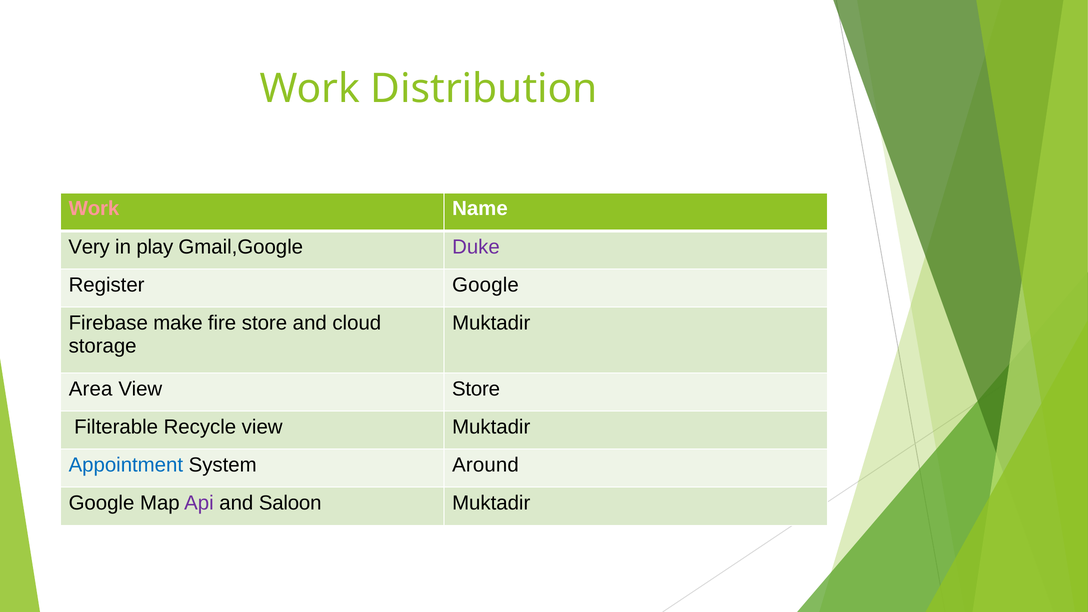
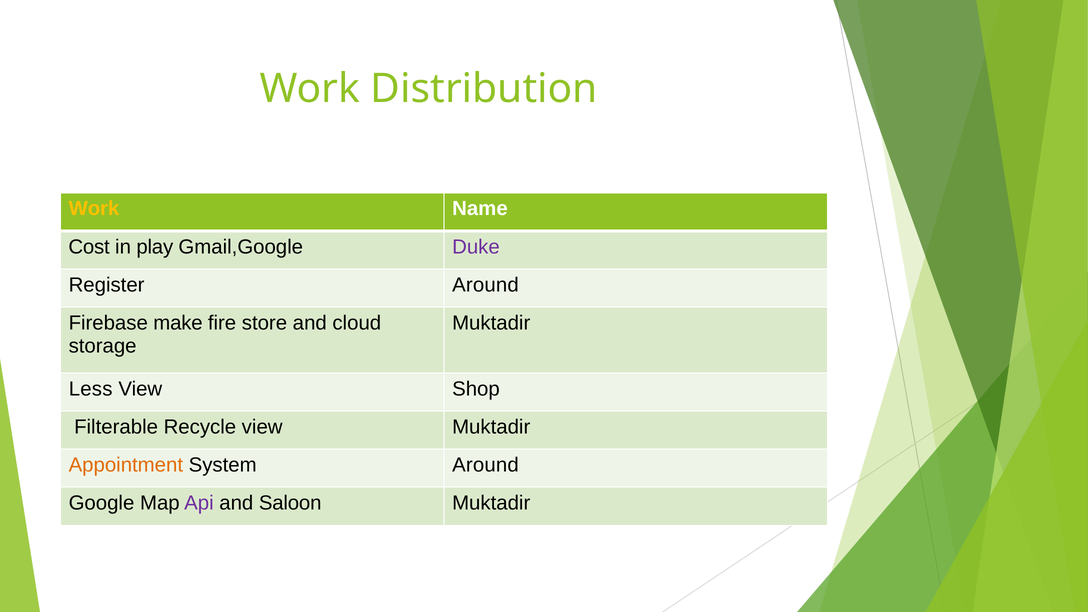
Work at (94, 209) colour: pink -> yellow
Very: Very -> Cost
Register Google: Google -> Around
Area: Area -> Less
View Store: Store -> Shop
Appointment colour: blue -> orange
